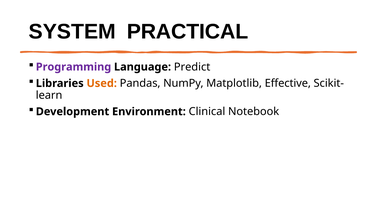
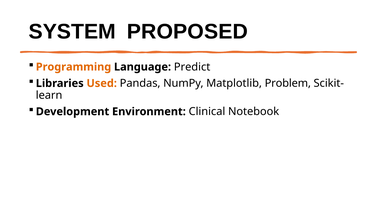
PRACTICAL: PRACTICAL -> PROPOSED
Programming colour: purple -> orange
Effective: Effective -> Problem
